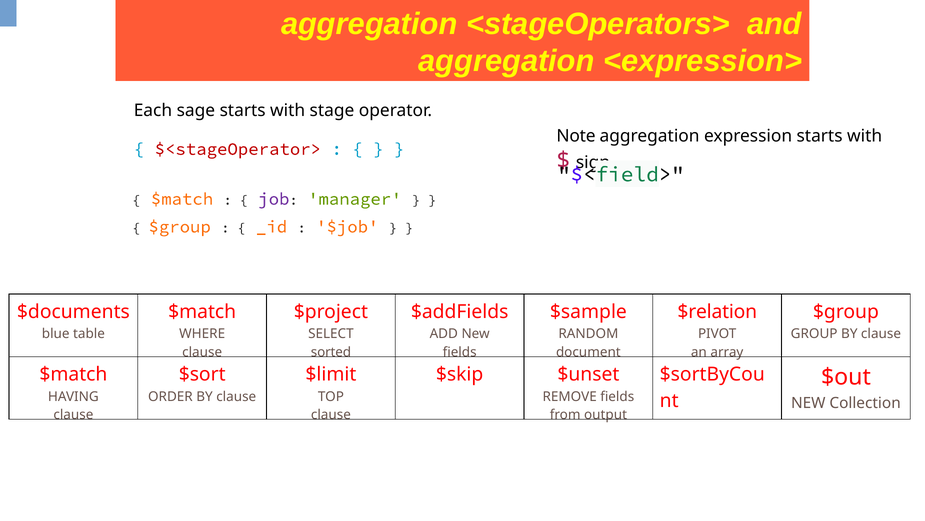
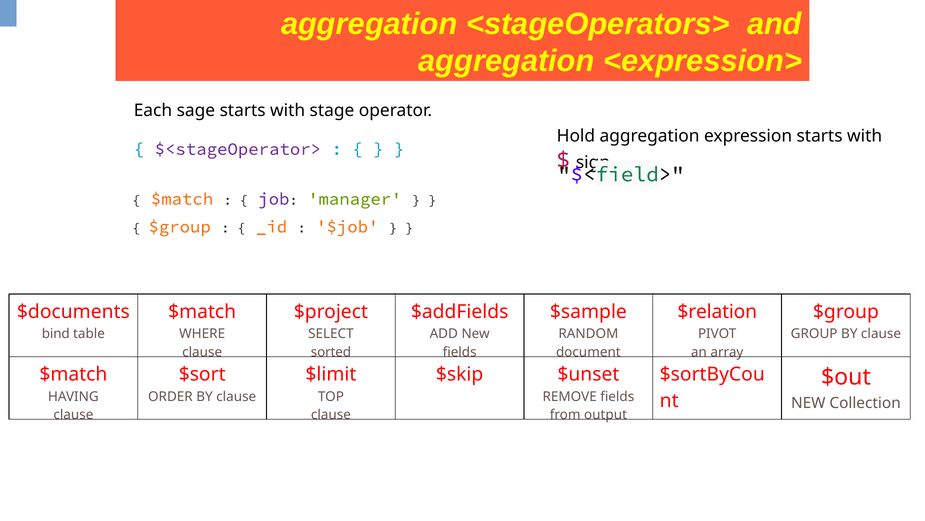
Note: Note -> Hold
$<stageOperator> colour: red -> purple
blue: blue -> bind
